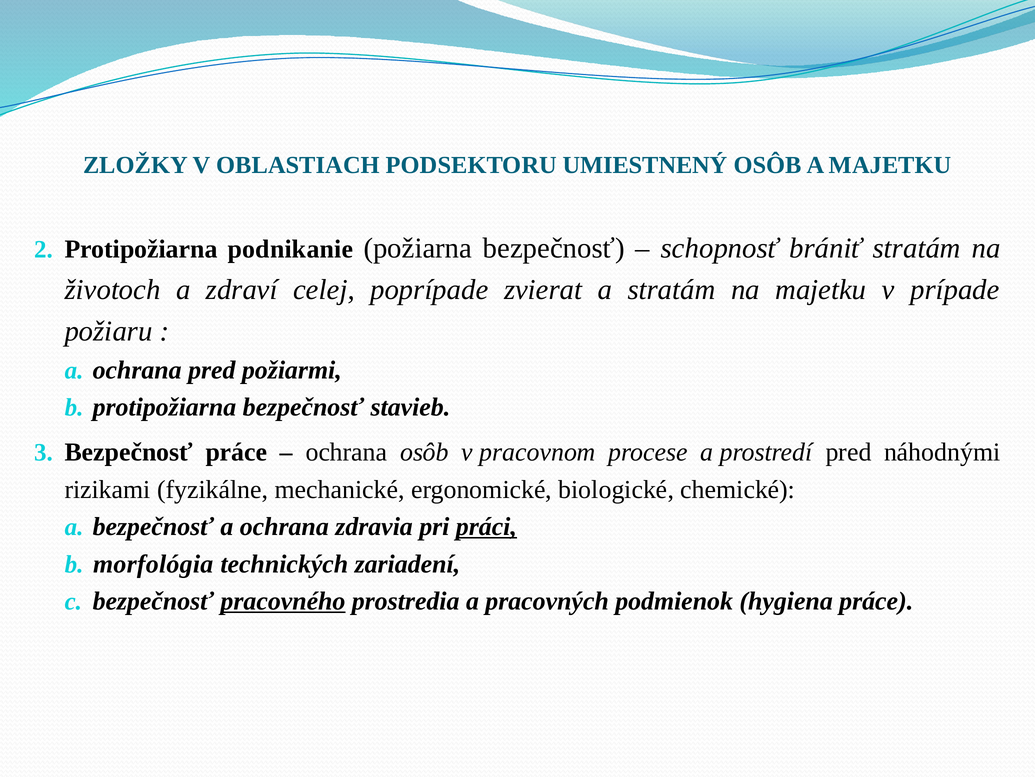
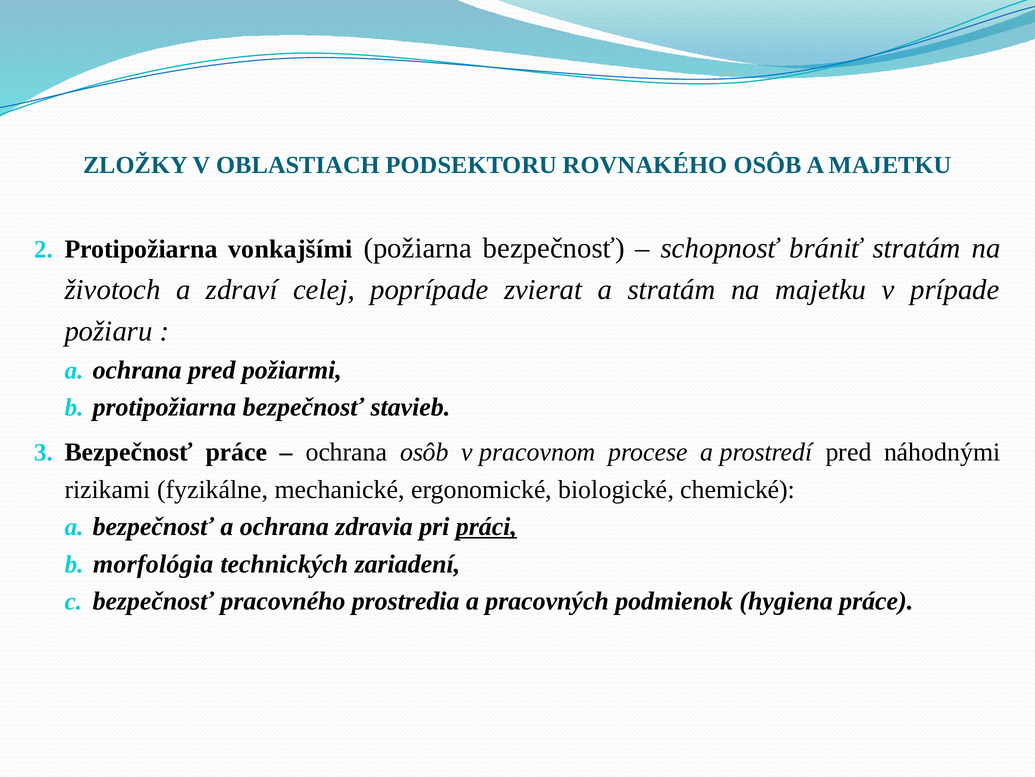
UMIESTNENÝ: UMIESTNENÝ -> ROVNAKÉHO
podnikanie: podnikanie -> vonkajšími
pracovného underline: present -> none
